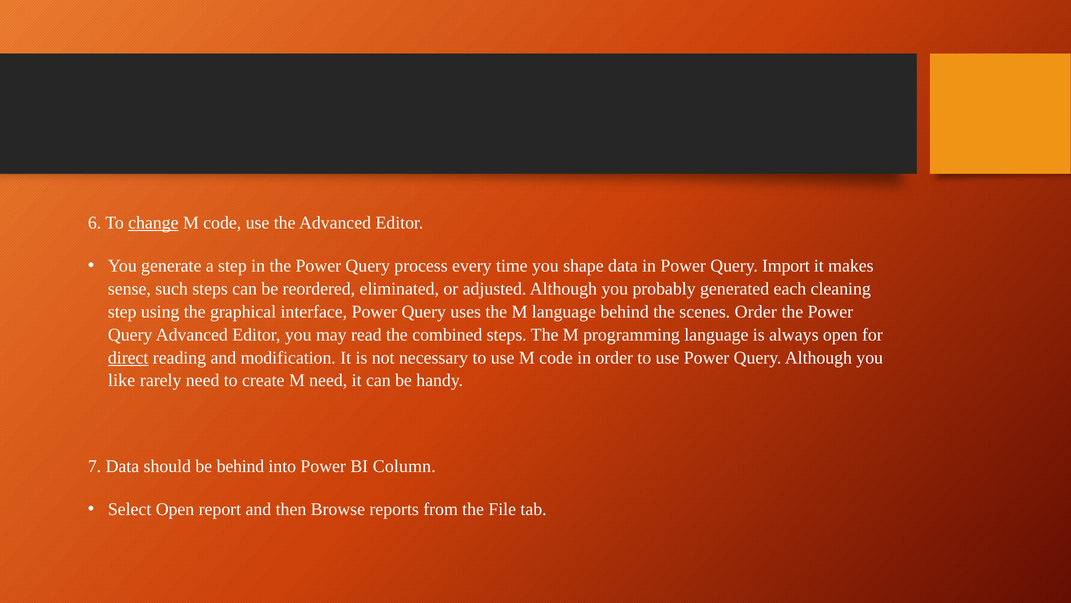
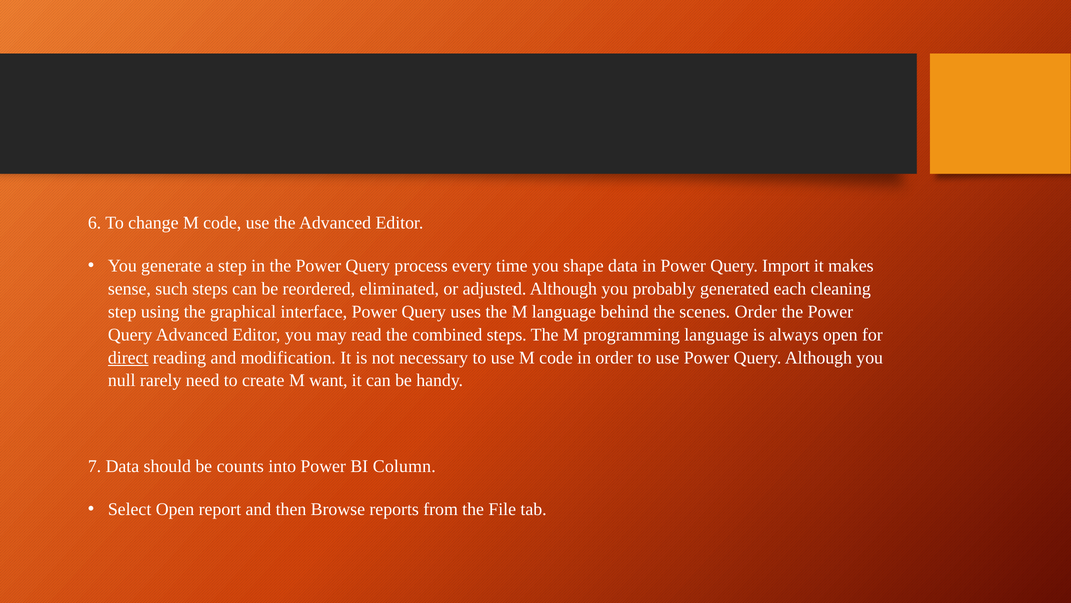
change underline: present -> none
like: like -> null
M need: need -> want
be behind: behind -> counts
